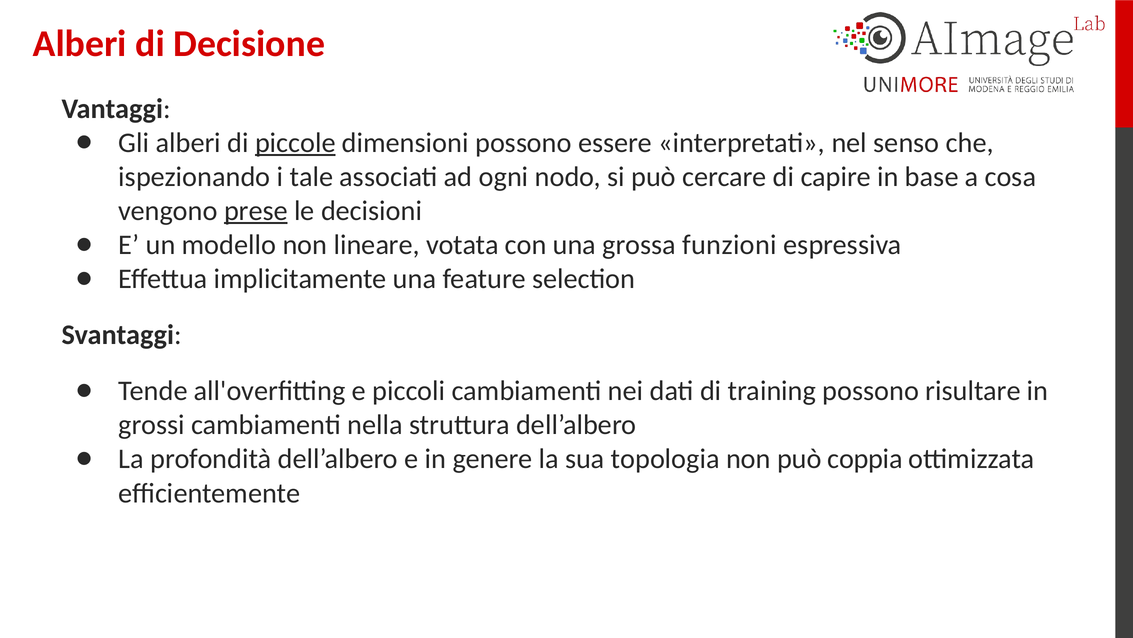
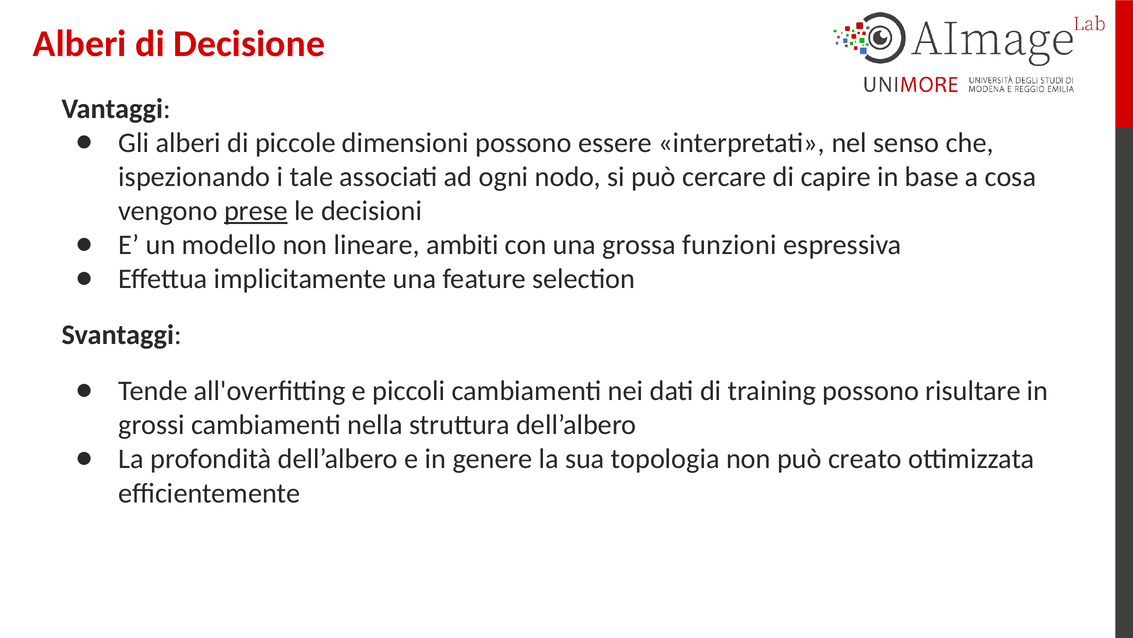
piccole underline: present -> none
votata: votata -> ambiti
coppia: coppia -> creato
